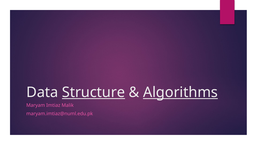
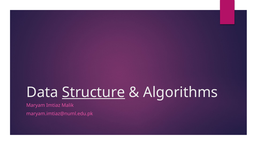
Algorithms underline: present -> none
